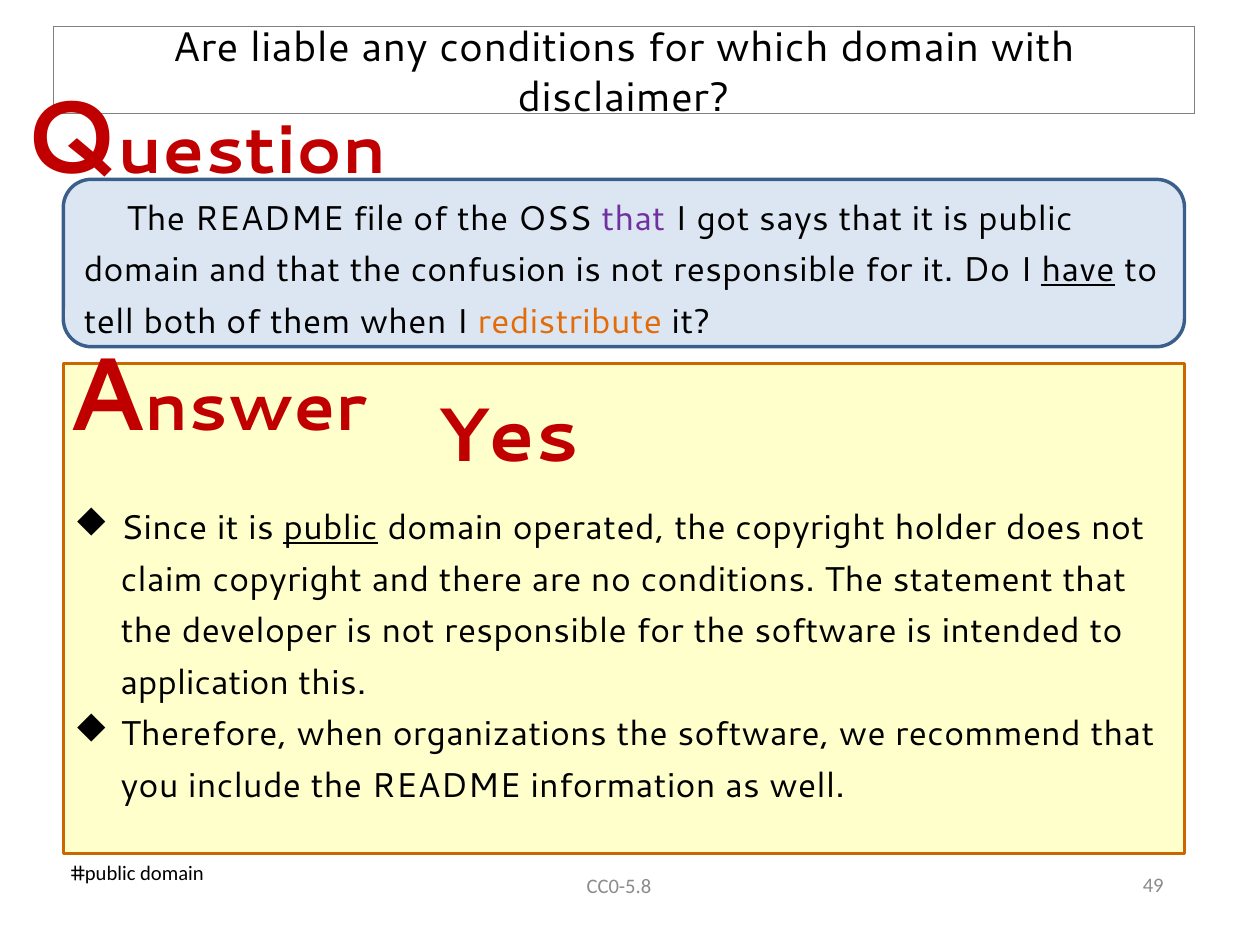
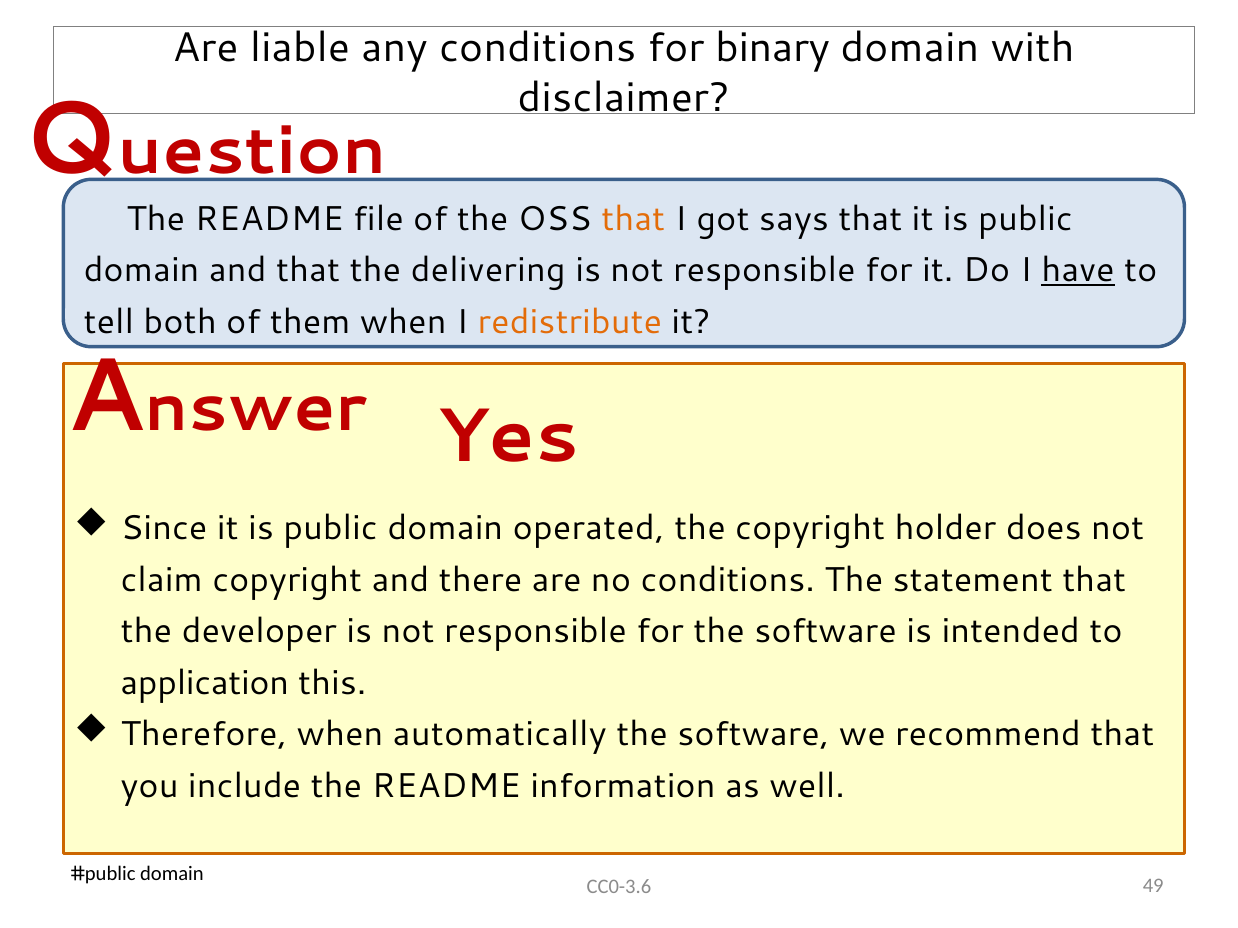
which: which -> binary
that at (633, 219) colour: purple -> orange
confusion: confusion -> delivering
public at (331, 529) underline: present -> none
organizations: organizations -> automatically
CC0-5.8: CC0-5.8 -> CC0-3.6
